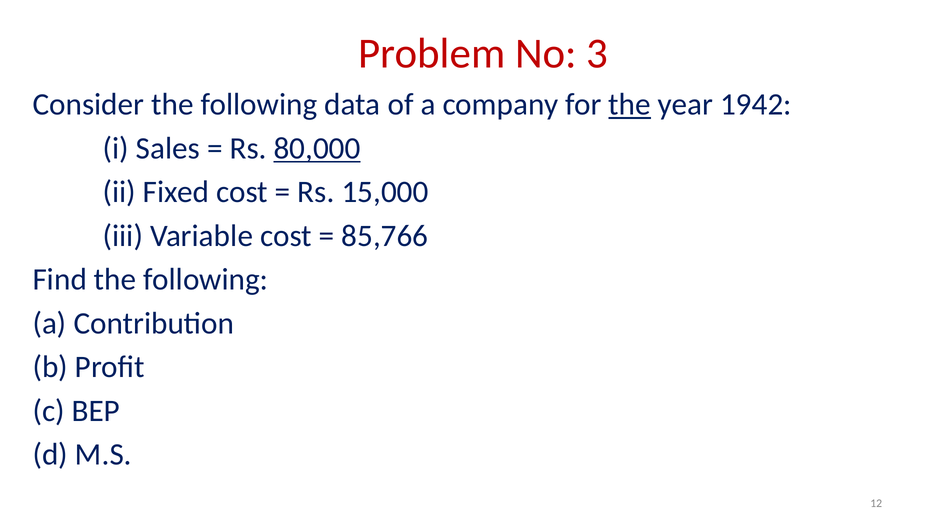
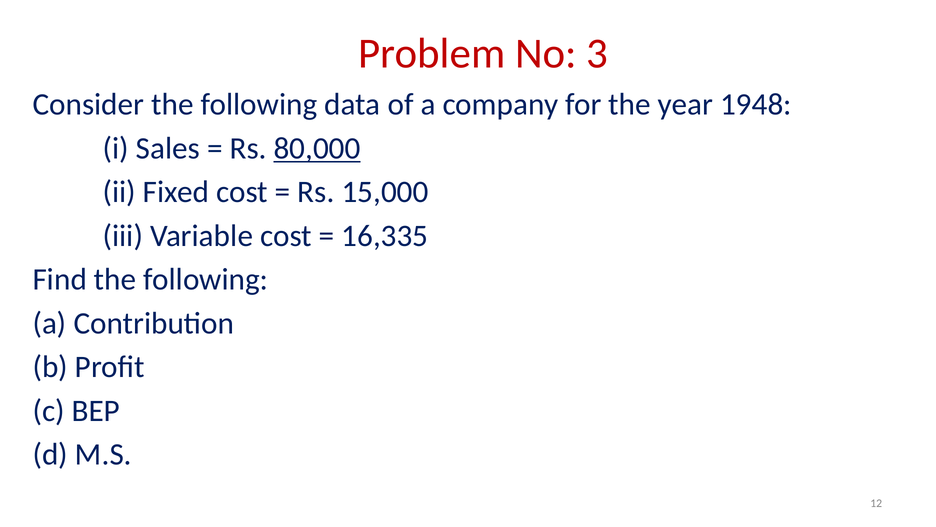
the at (630, 105) underline: present -> none
1942: 1942 -> 1948
85,766: 85,766 -> 16,335
